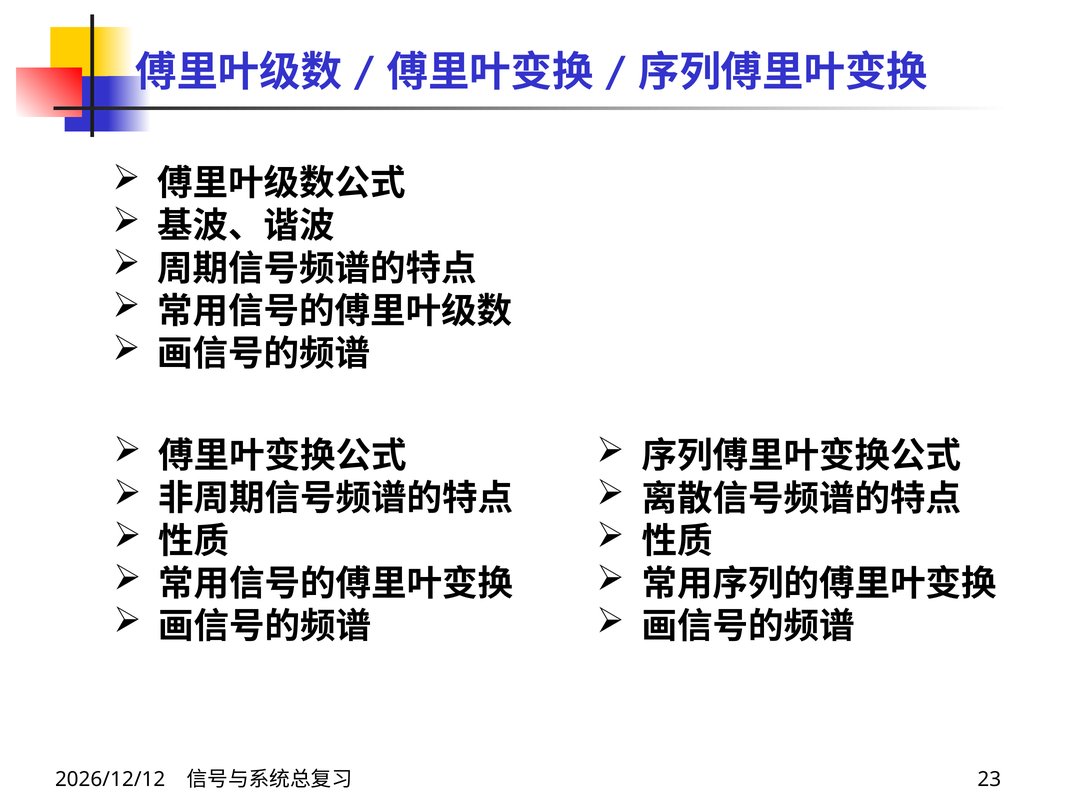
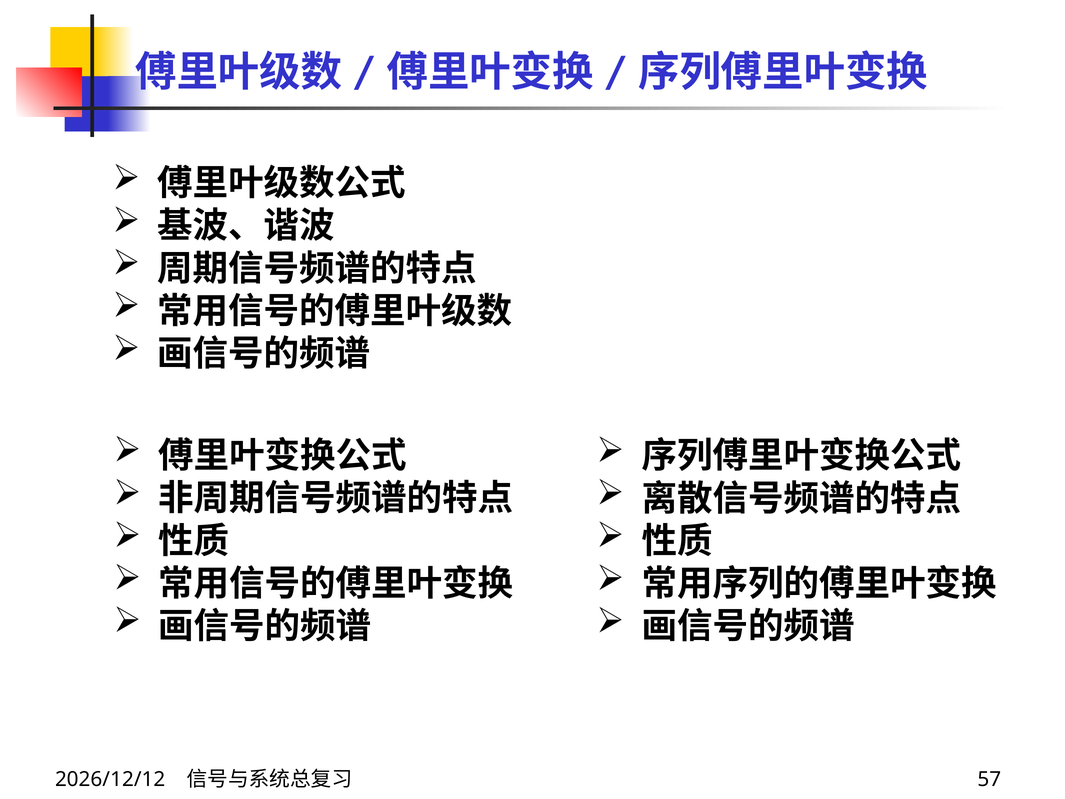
23: 23 -> 57
